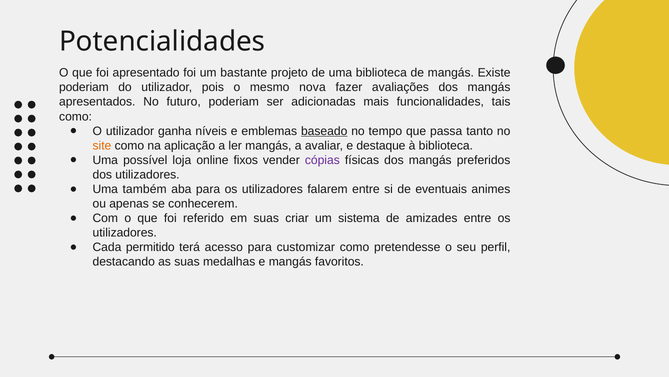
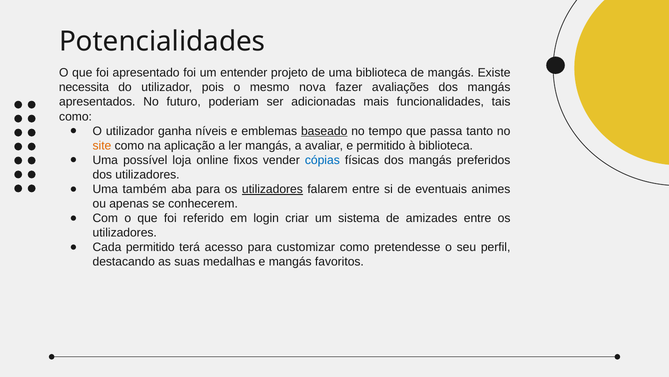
bastante: bastante -> entender
poderiam at (84, 87): poderiam -> necessita
e destaque: destaque -> permitido
cópias colour: purple -> blue
utilizadores at (272, 189) underline: none -> present
em suas: suas -> login
